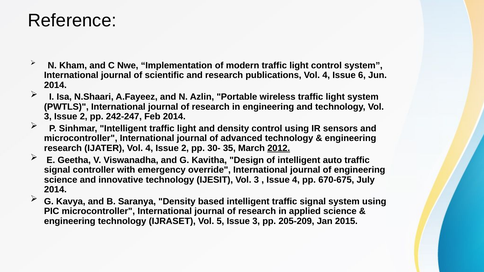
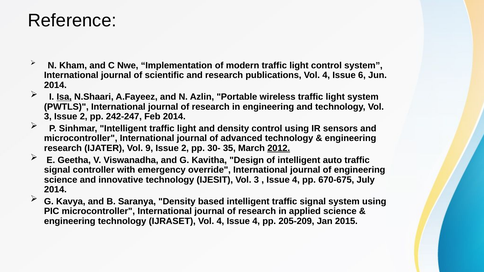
Isa underline: none -> present
IJATER Vol 4: 4 -> 9
IJRASET Vol 5: 5 -> 4
3 at (256, 221): 3 -> 4
